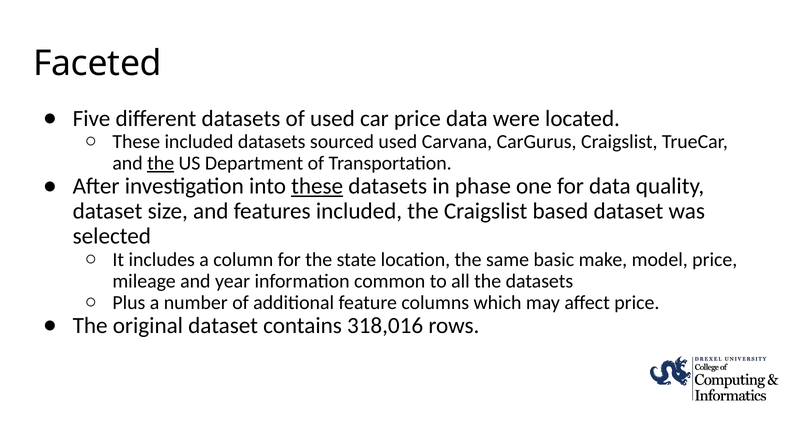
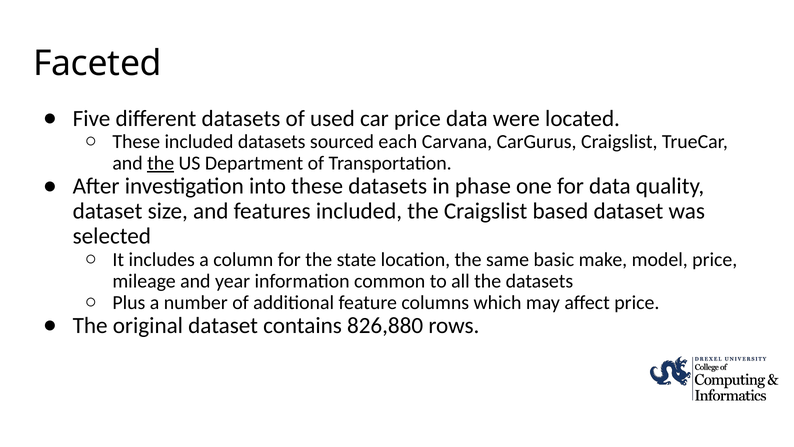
sourced used: used -> each
these at (317, 186) underline: present -> none
318,016: 318,016 -> 826,880
